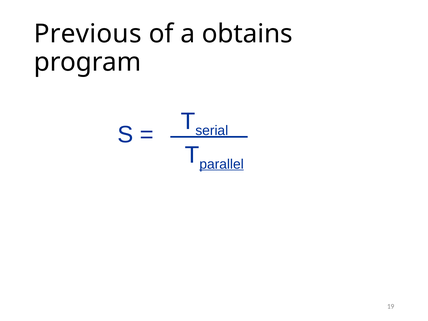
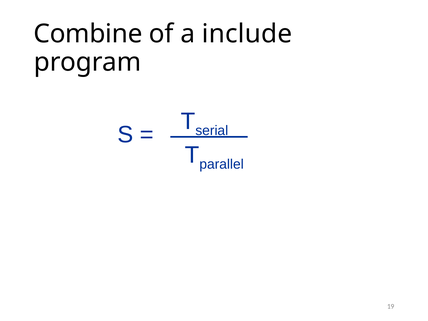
Previous: Previous -> Combine
obtains: obtains -> include
parallel underline: present -> none
